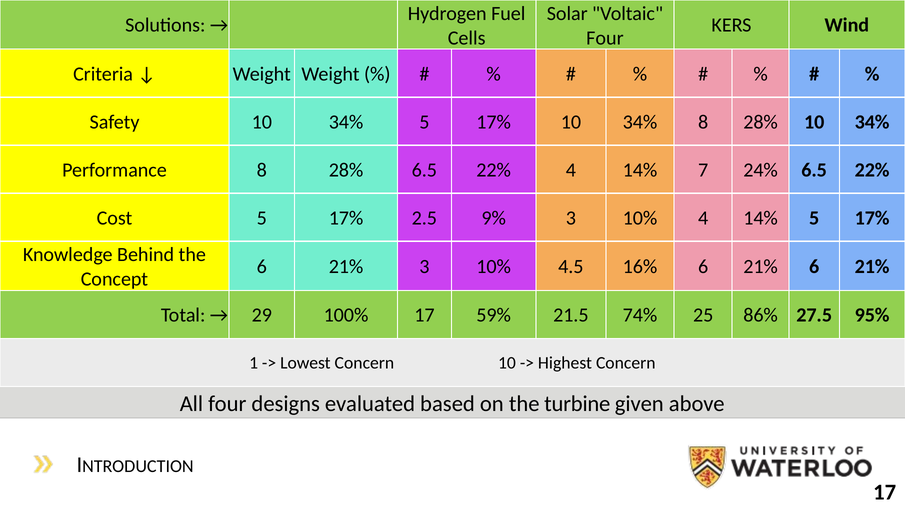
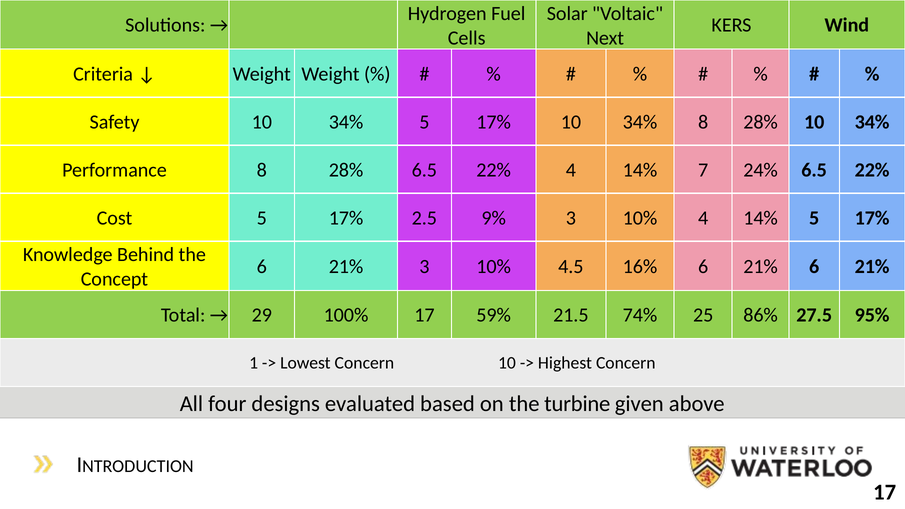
Four at (605, 38): Four -> Next
